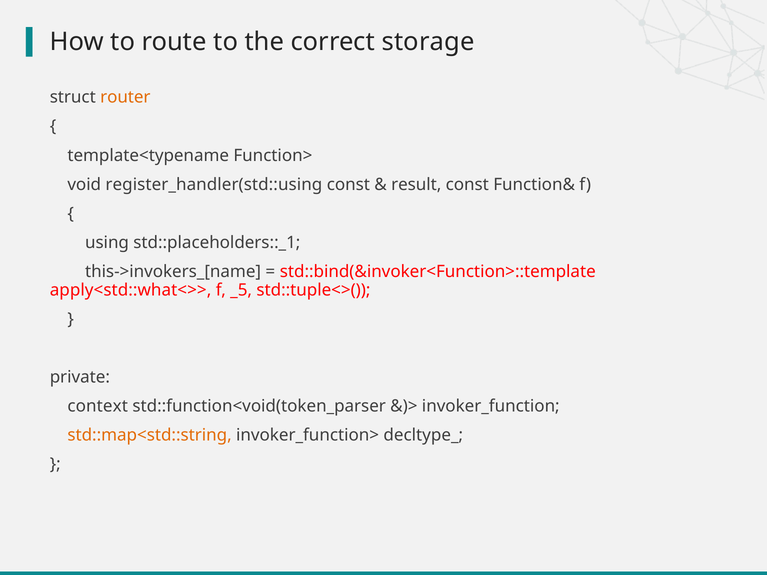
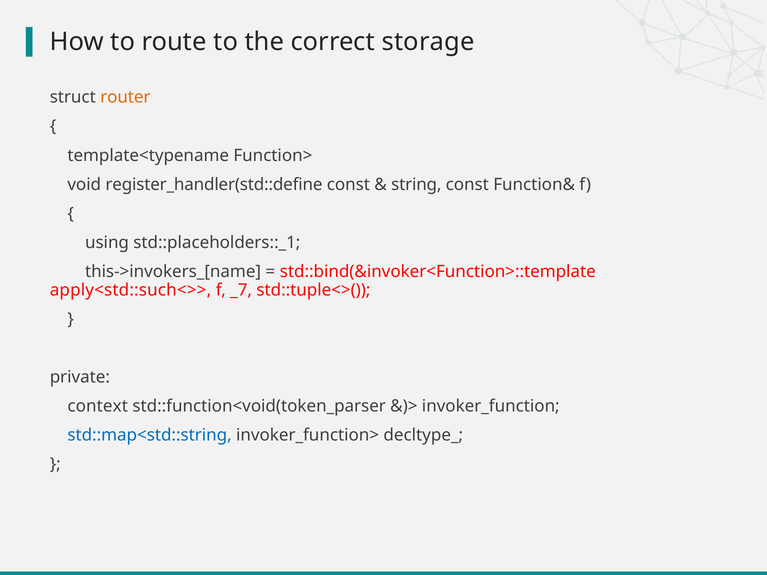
register_handler(std::using: register_handler(std::using -> register_handler(std::define
result: result -> string
apply<std::what<>>: apply<std::what<>> -> apply<std::such<>>
_5: _5 -> _7
std::map<std::string colour: orange -> blue
